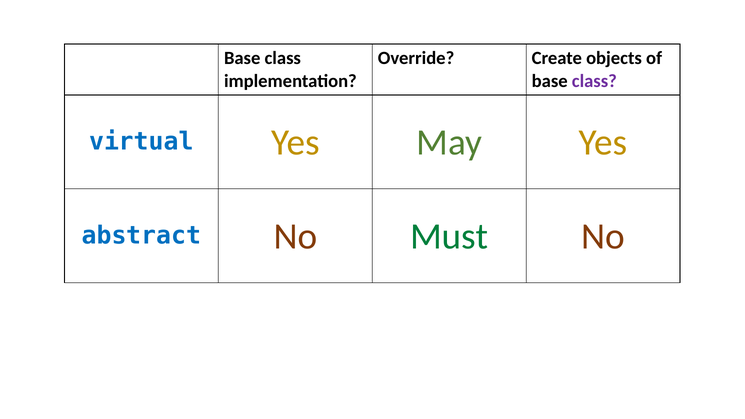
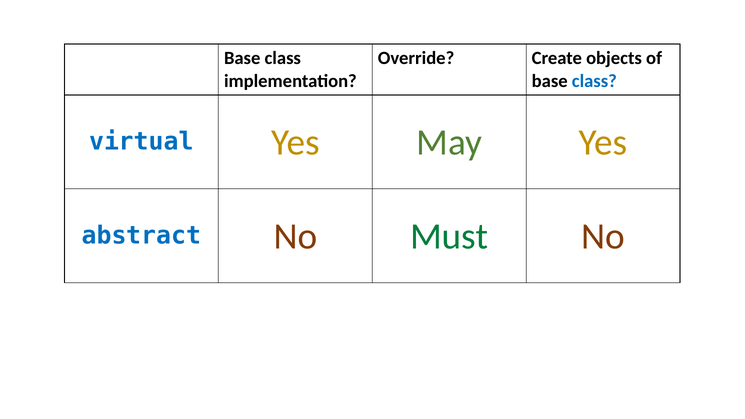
class at (594, 81) colour: purple -> blue
